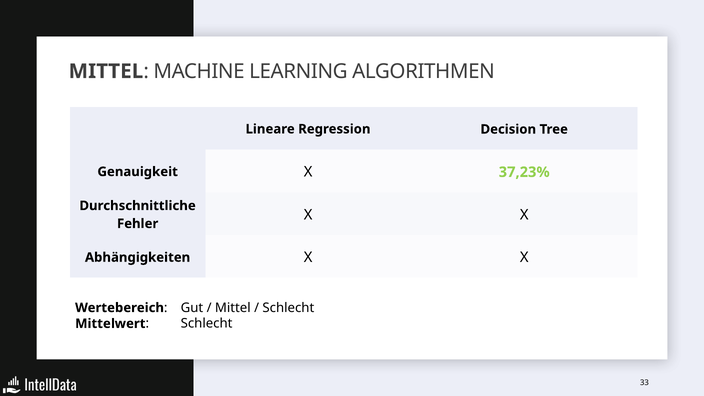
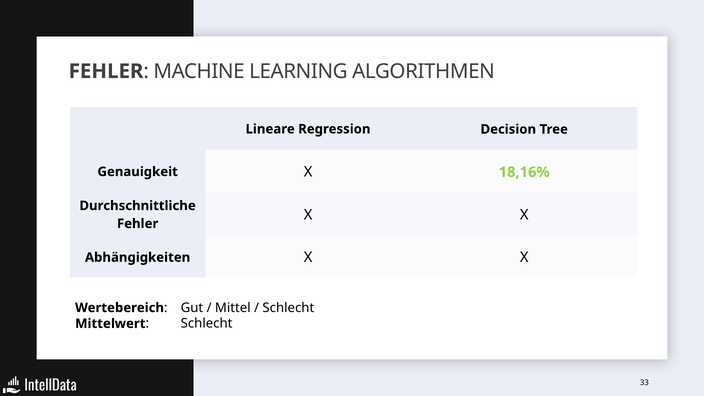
MITTEL at (106, 71): MITTEL -> FEHLER
37,23%: 37,23% -> 18,16%
